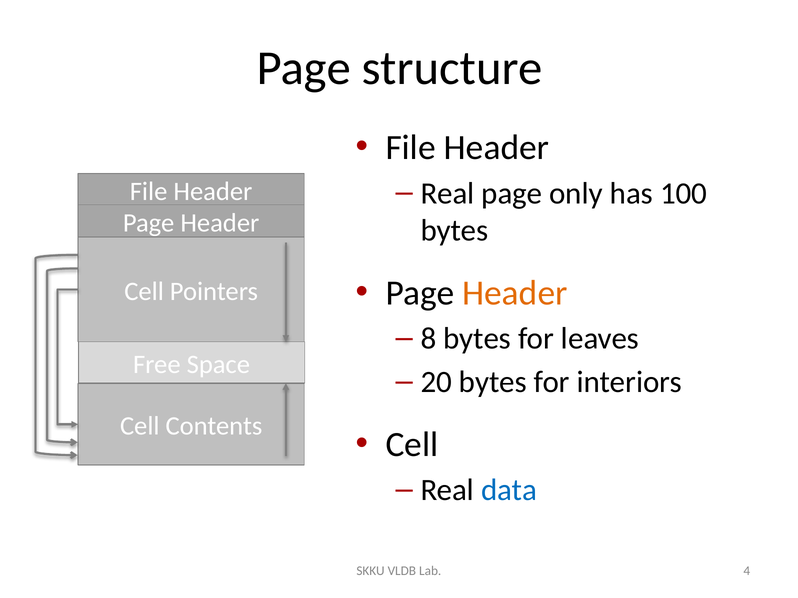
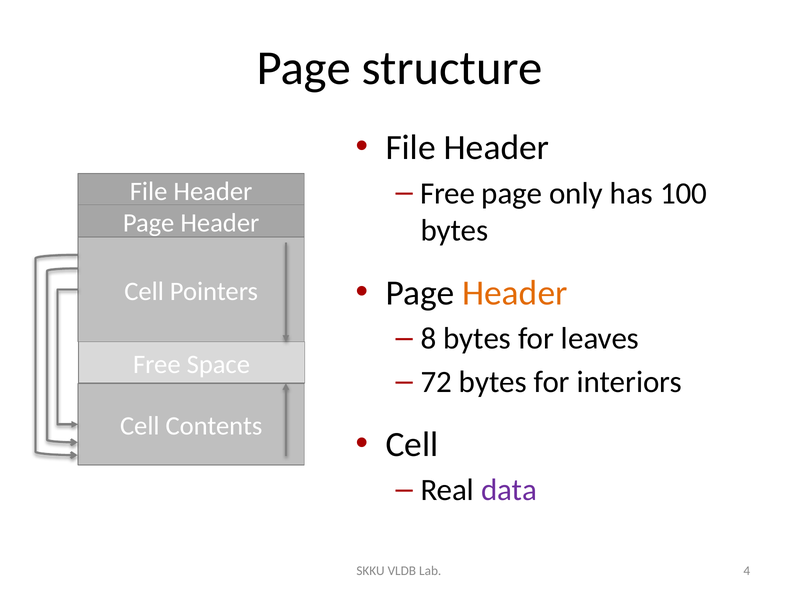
Real at (447, 193): Real -> Free
20: 20 -> 72
data colour: blue -> purple
